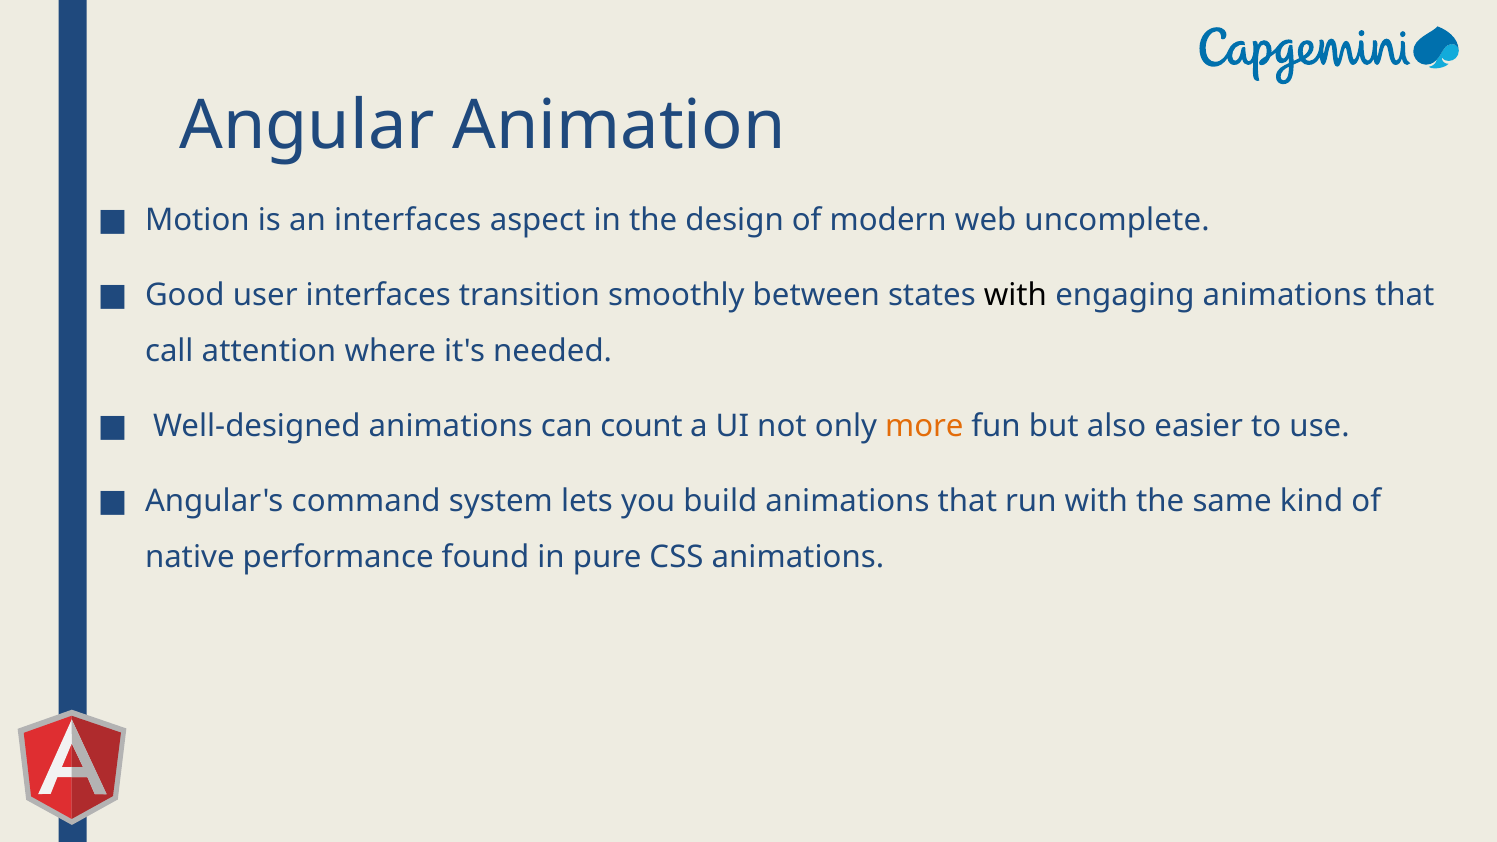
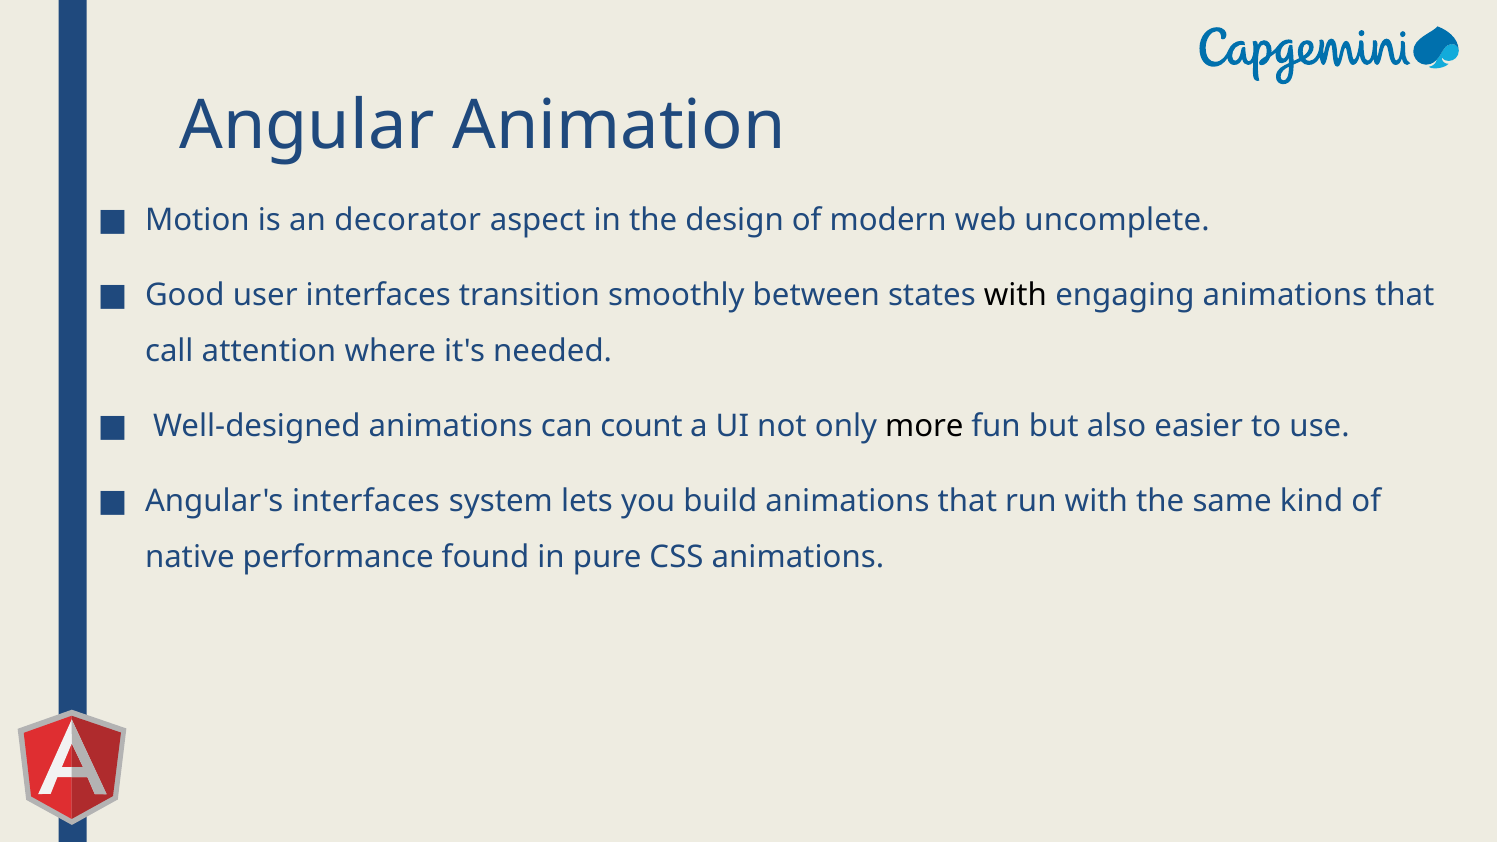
an interfaces: interfaces -> decorator
more colour: orange -> black
Angular's command: command -> interfaces
